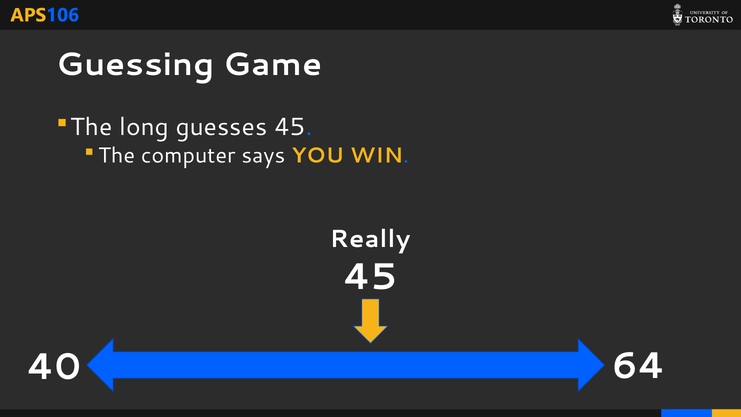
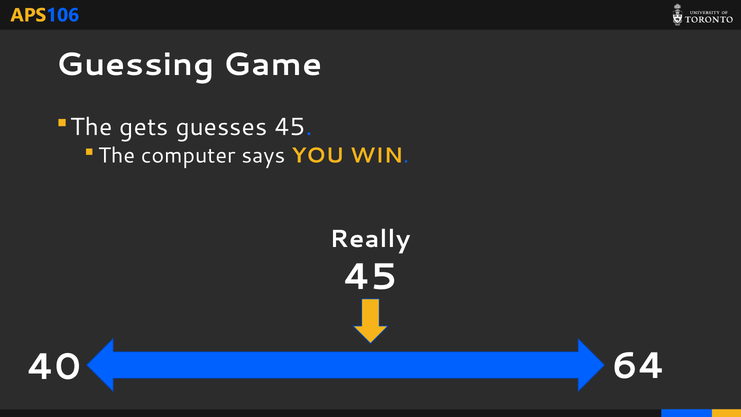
long: long -> gets
